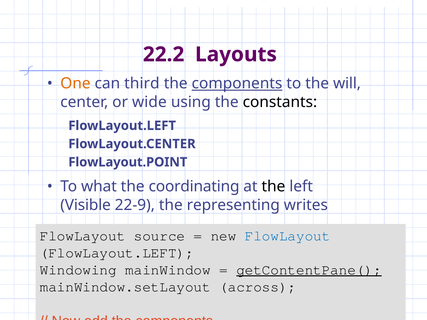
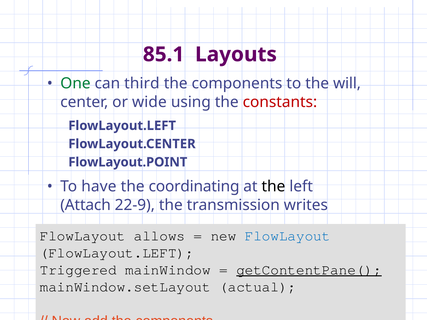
22.2: 22.2 -> 85.1
One colour: orange -> green
components at (237, 84) underline: present -> none
constants colour: black -> red
what: what -> have
Visible: Visible -> Attach
representing: representing -> transmission
source: source -> allows
Windowing: Windowing -> Triggered
across: across -> actual
